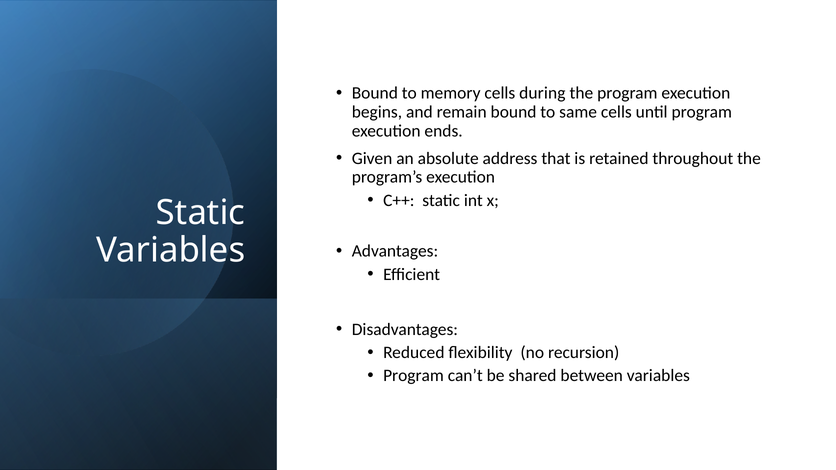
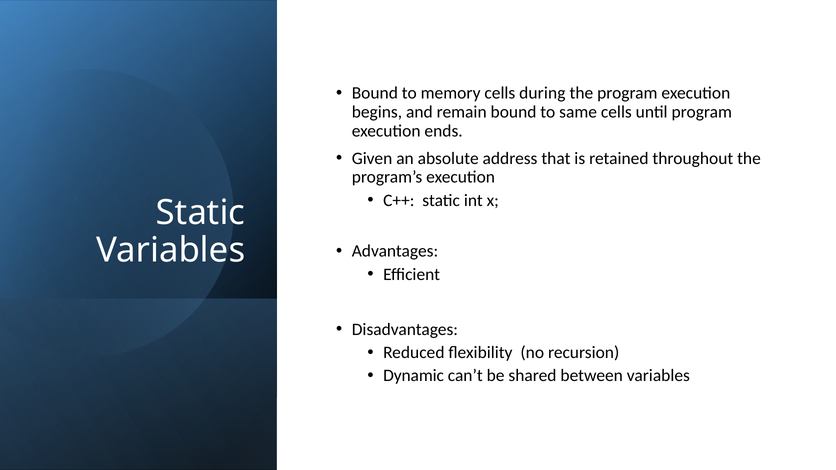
Program at (414, 376): Program -> Dynamic
